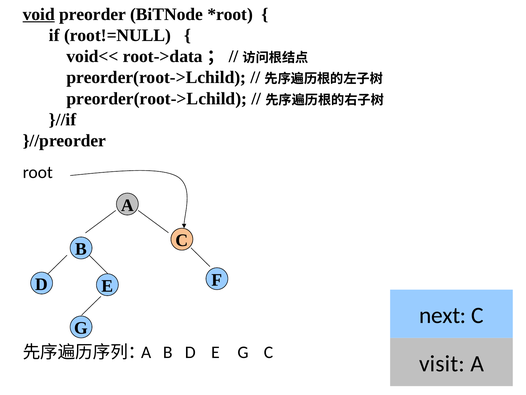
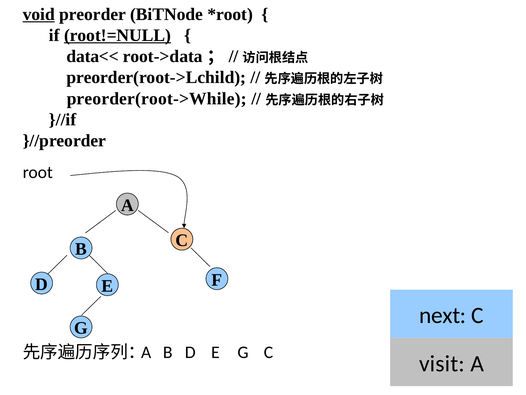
root!=NULL underline: none -> present
void<<: void<< -> data<<
preorder(root->Lchild at (157, 98): preorder(root->Lchild -> preorder(root->While
